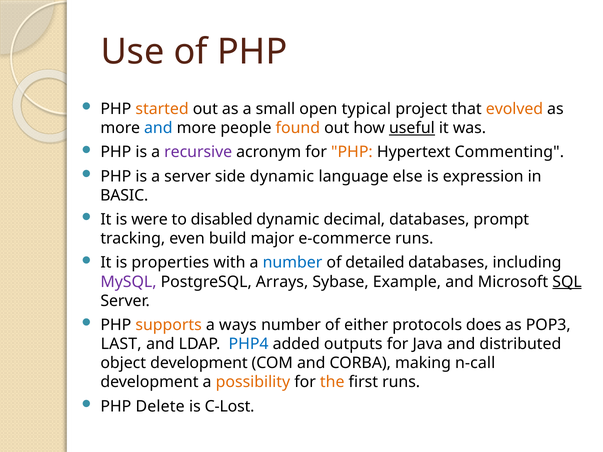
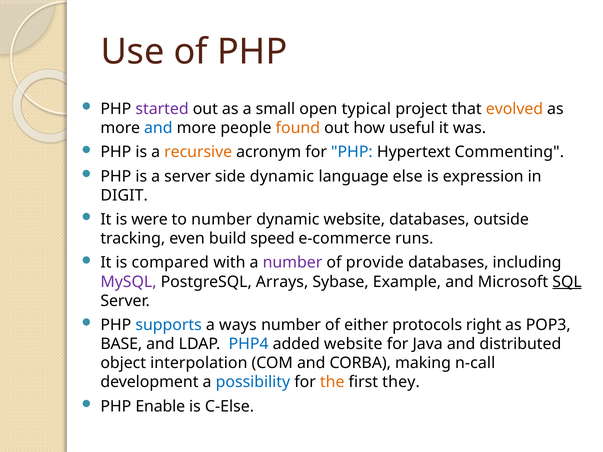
started colour: orange -> purple
useful underline: present -> none
recursive colour: purple -> orange
PHP at (352, 152) colour: orange -> blue
BASIC: BASIC -> DIGIT
to disabled: disabled -> number
dynamic decimal: decimal -> website
prompt: prompt -> outside
major: major -> speed
properties: properties -> compared
number at (292, 263) colour: blue -> purple
detailed: detailed -> provide
supports colour: orange -> blue
does: does -> right
LAST: LAST -> BASE
added outputs: outputs -> website
object development: development -> interpolation
possibility colour: orange -> blue
first runs: runs -> they
Delete: Delete -> Enable
C-Lost: C-Lost -> C-Else
